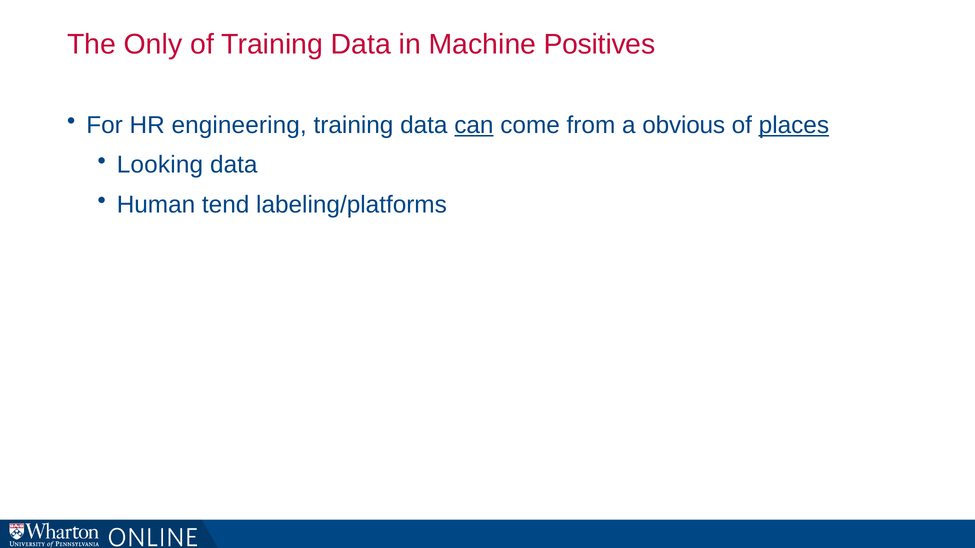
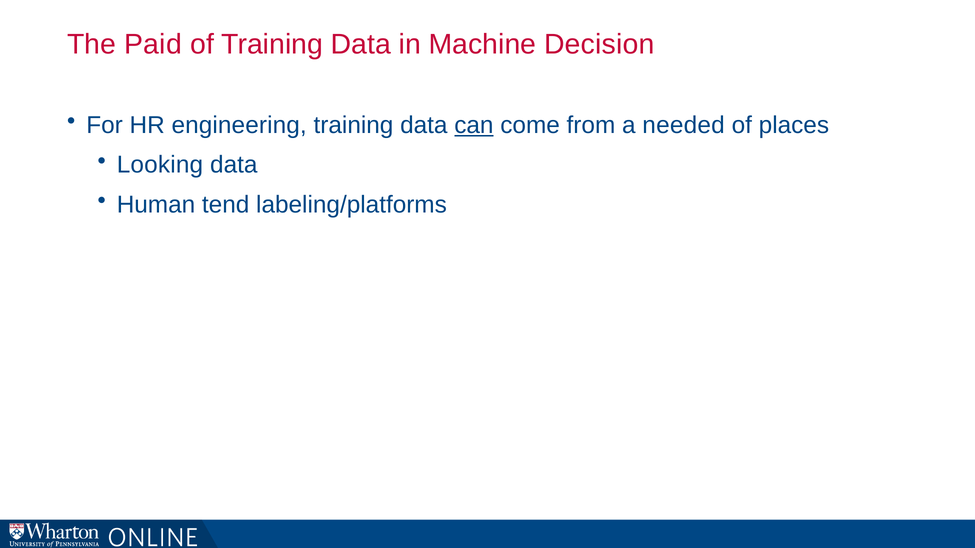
Only: Only -> Paid
Positives: Positives -> Decision
obvious: obvious -> needed
places underline: present -> none
